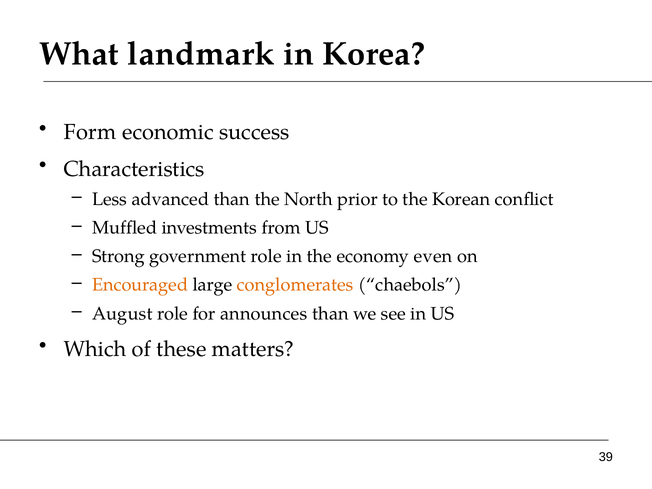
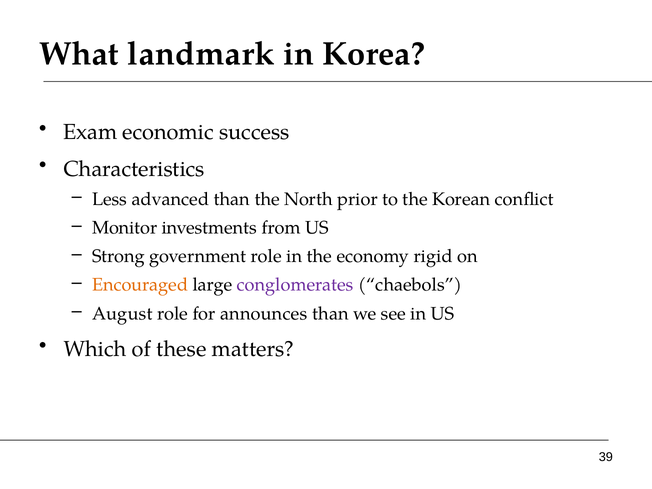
Form: Form -> Exam
Muffled: Muffled -> Monitor
even: even -> rigid
conglomerates colour: orange -> purple
